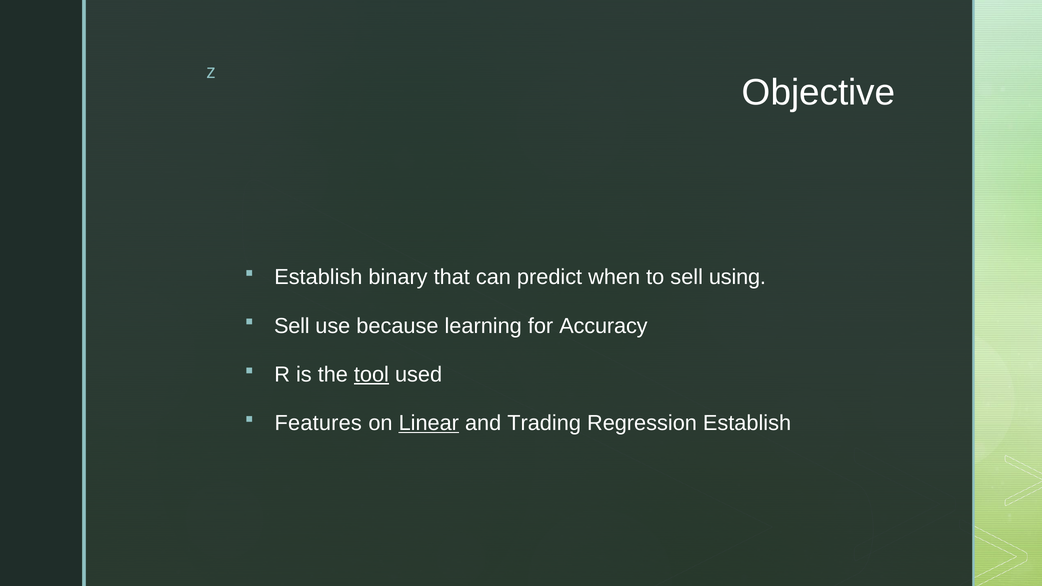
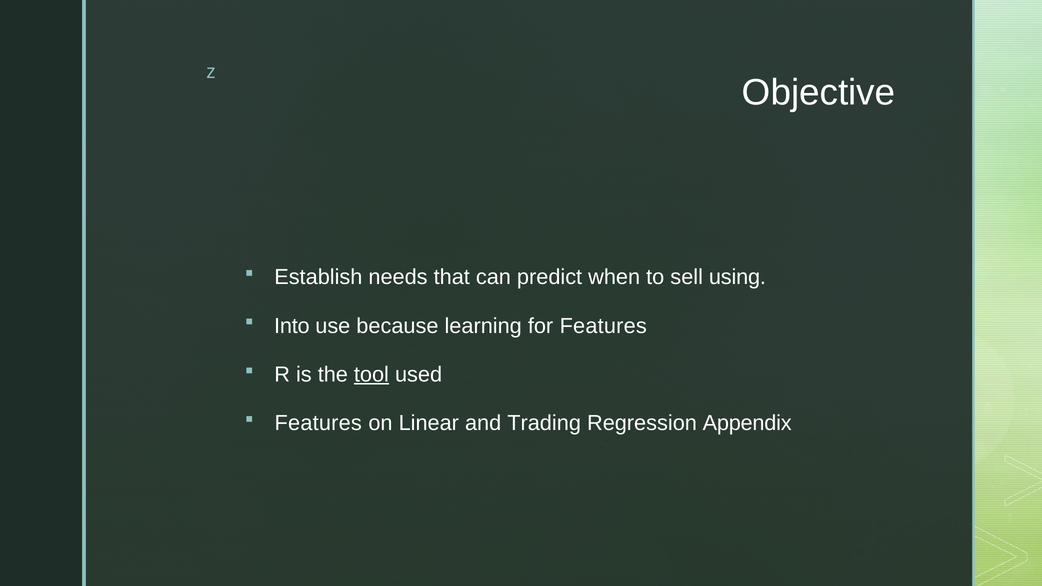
binary: binary -> needs
Sell at (292, 326): Sell -> Into
for Accuracy: Accuracy -> Features
Linear underline: present -> none
Regression Establish: Establish -> Appendix
